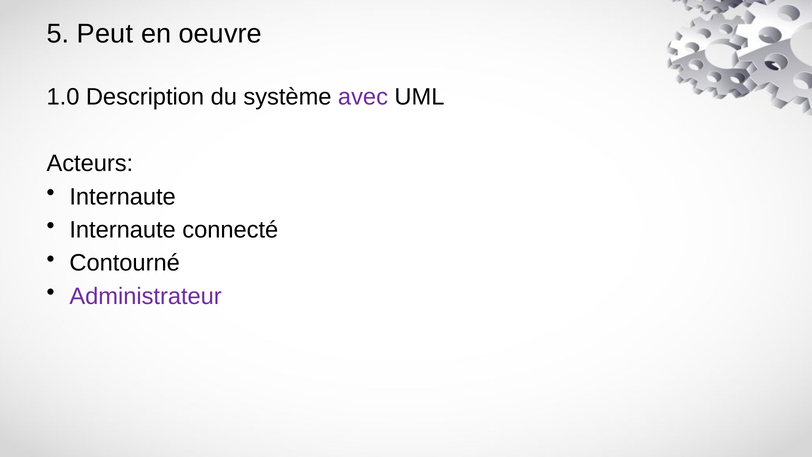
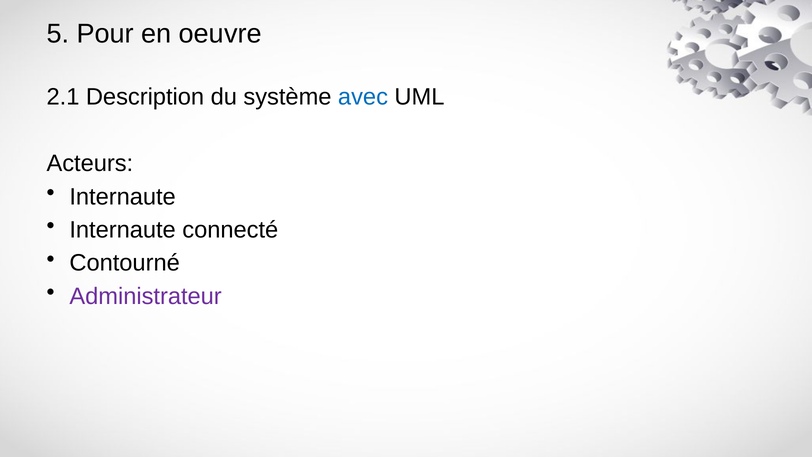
Peut: Peut -> Pour
1.0: 1.0 -> 2.1
avec colour: purple -> blue
